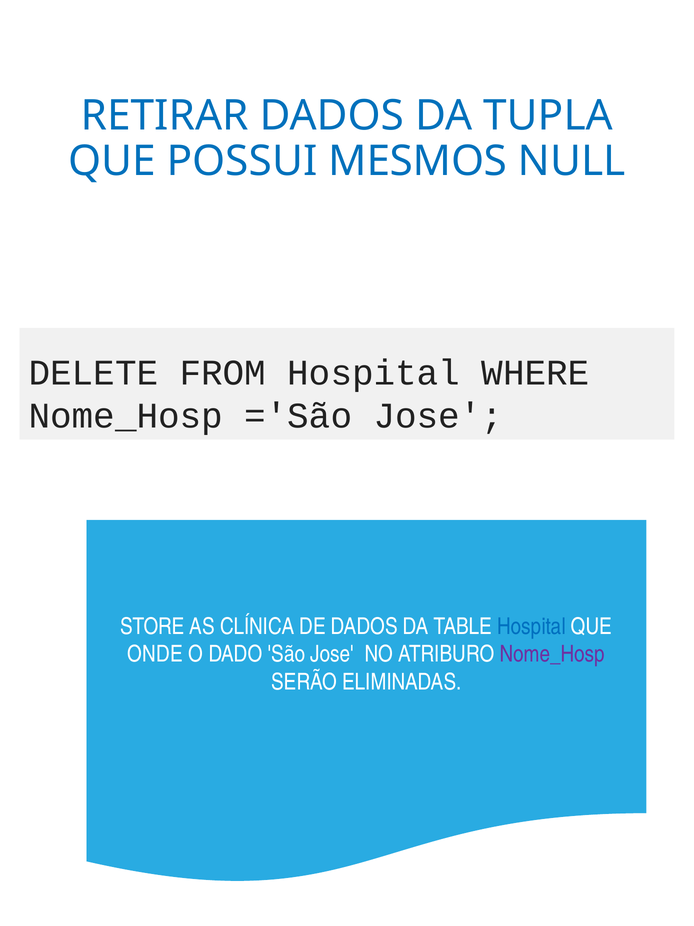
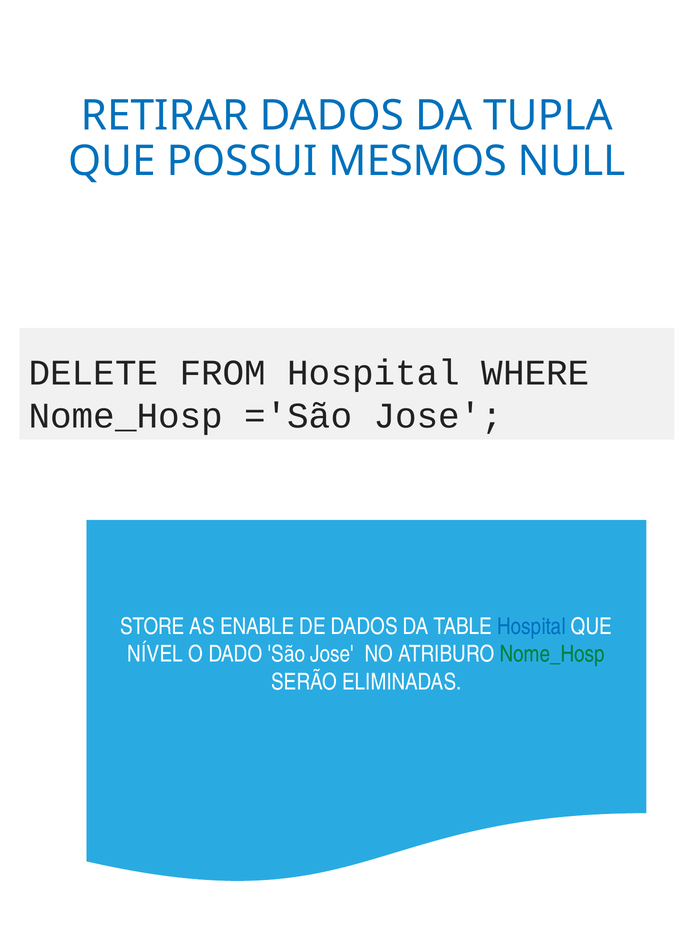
CLÍNICA: CLÍNICA -> ENABLE
ONDE: ONDE -> NÍVEL
Nome_Hosp at (552, 654) colour: purple -> green
